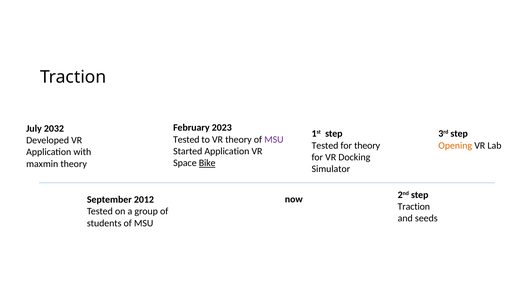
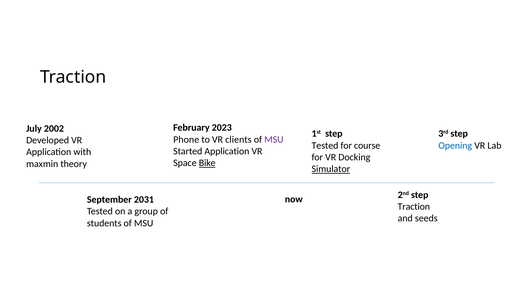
2032: 2032 -> 2002
Tested at (186, 140): Tested -> Phone
VR theory: theory -> clients
for theory: theory -> course
Opening colour: orange -> blue
Simulator underline: none -> present
2012: 2012 -> 2031
